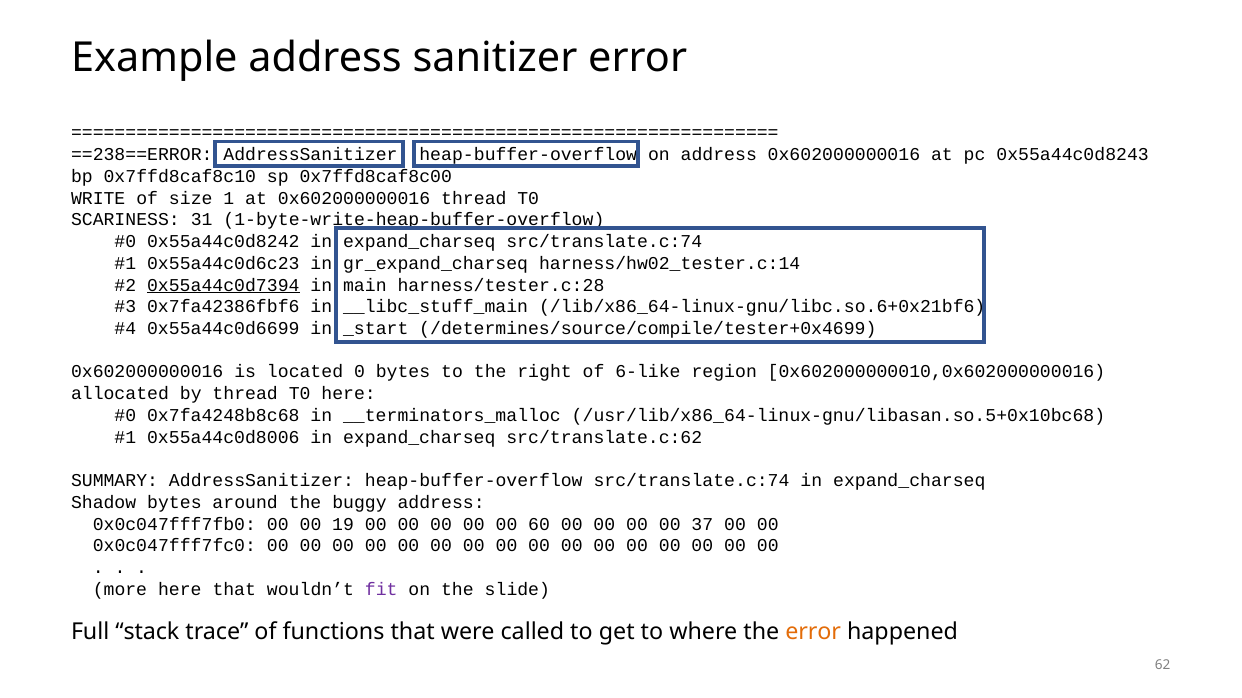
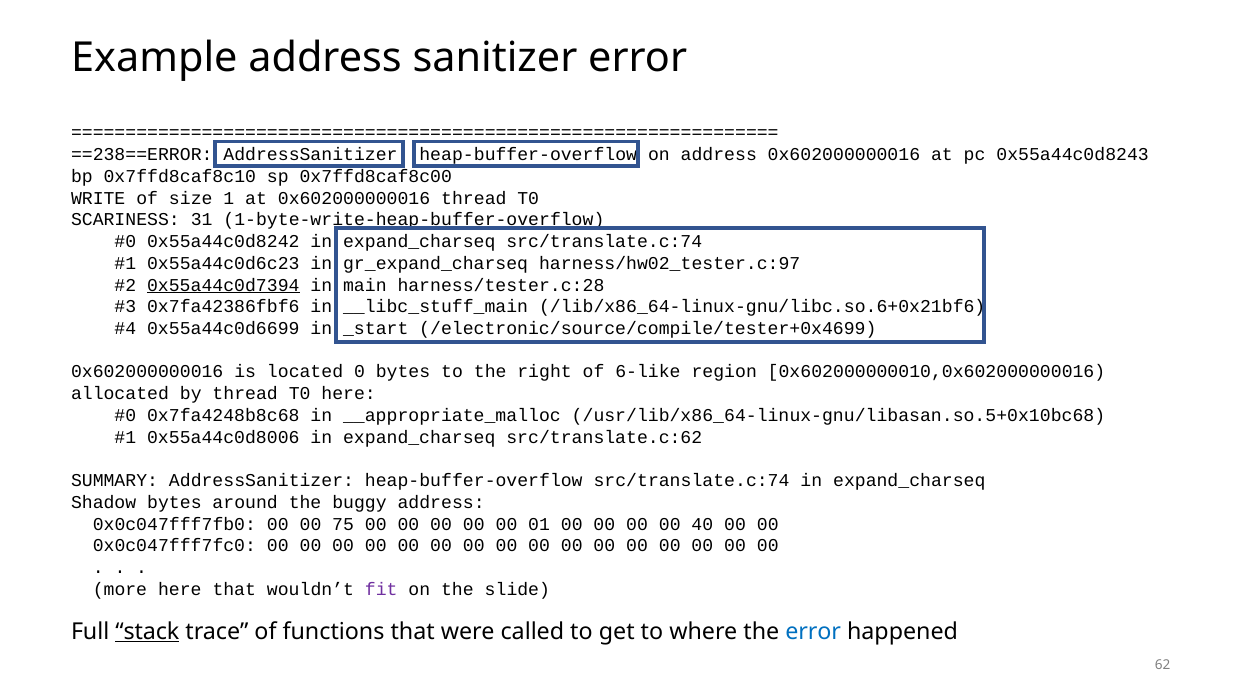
harness/hw02_tester.c:14: harness/hw02_tester.c:14 -> harness/hw02_tester.c:97
/determines/source/compile/tester+0x4699: /determines/source/compile/tester+0x4699 -> /electronic/source/compile/tester+0x4699
__terminators_malloc: __terminators_malloc -> __appropriate_malloc
19: 19 -> 75
60: 60 -> 01
37: 37 -> 40
stack underline: none -> present
error at (813, 632) colour: orange -> blue
